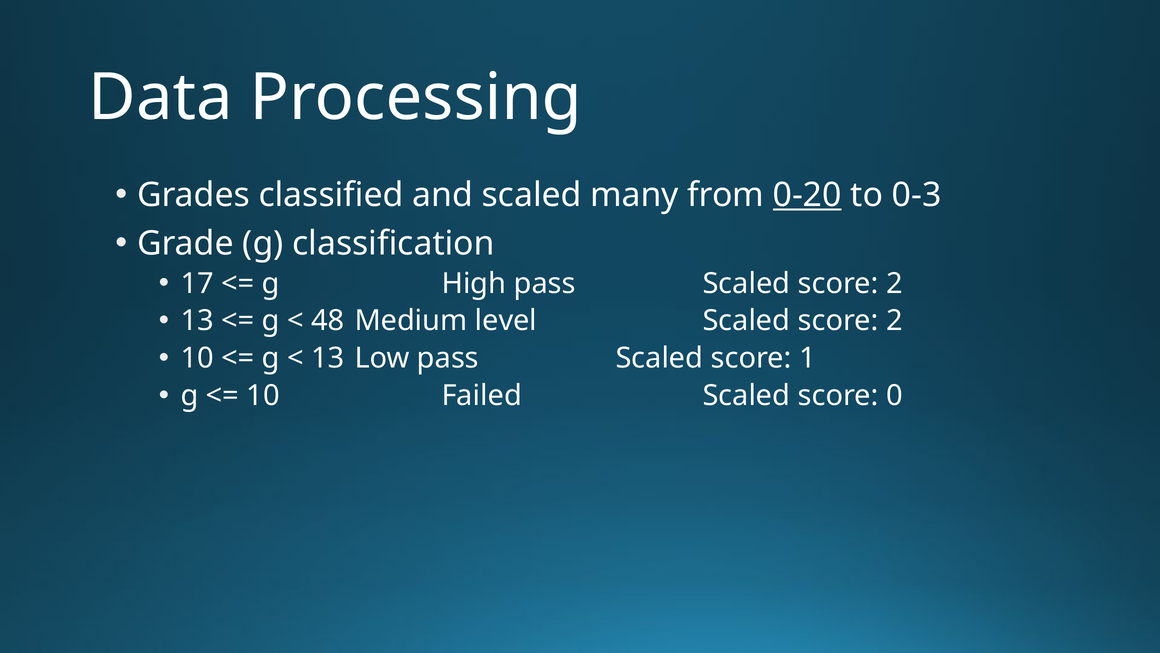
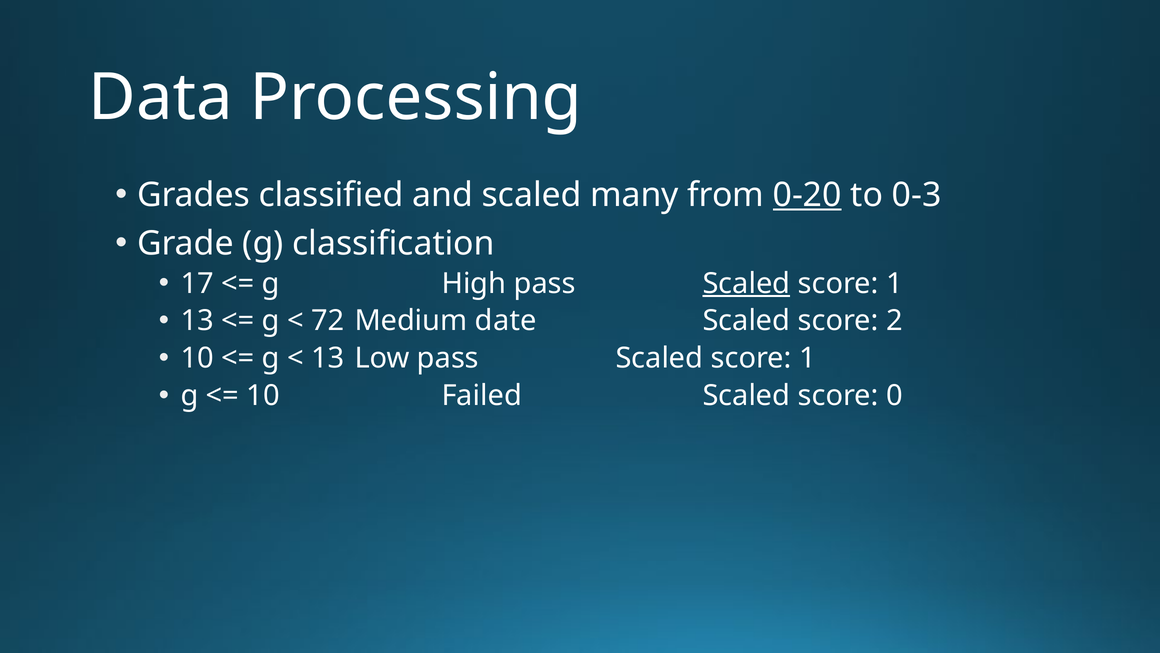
Scaled at (746, 283) underline: none -> present
2 at (894, 283): 2 -> 1
48: 48 -> 72
level: level -> date
